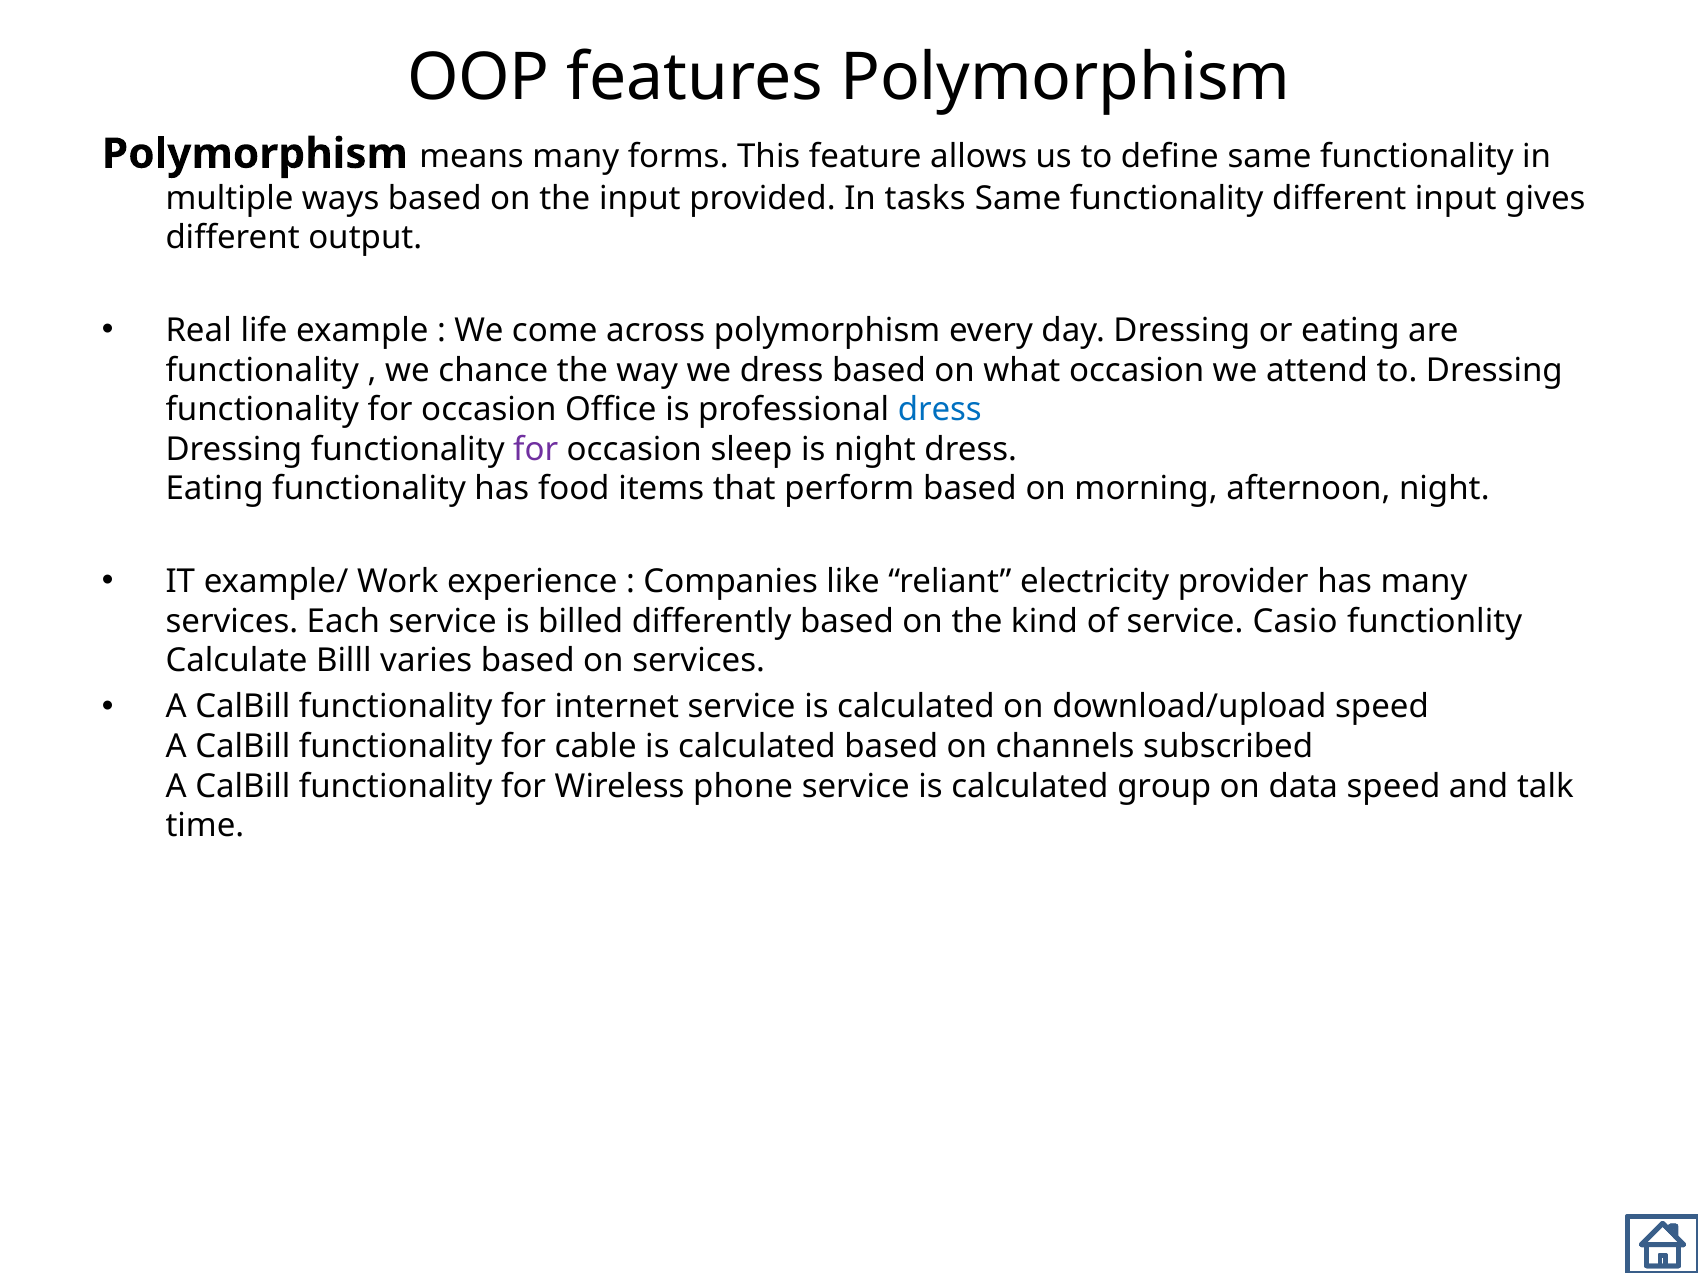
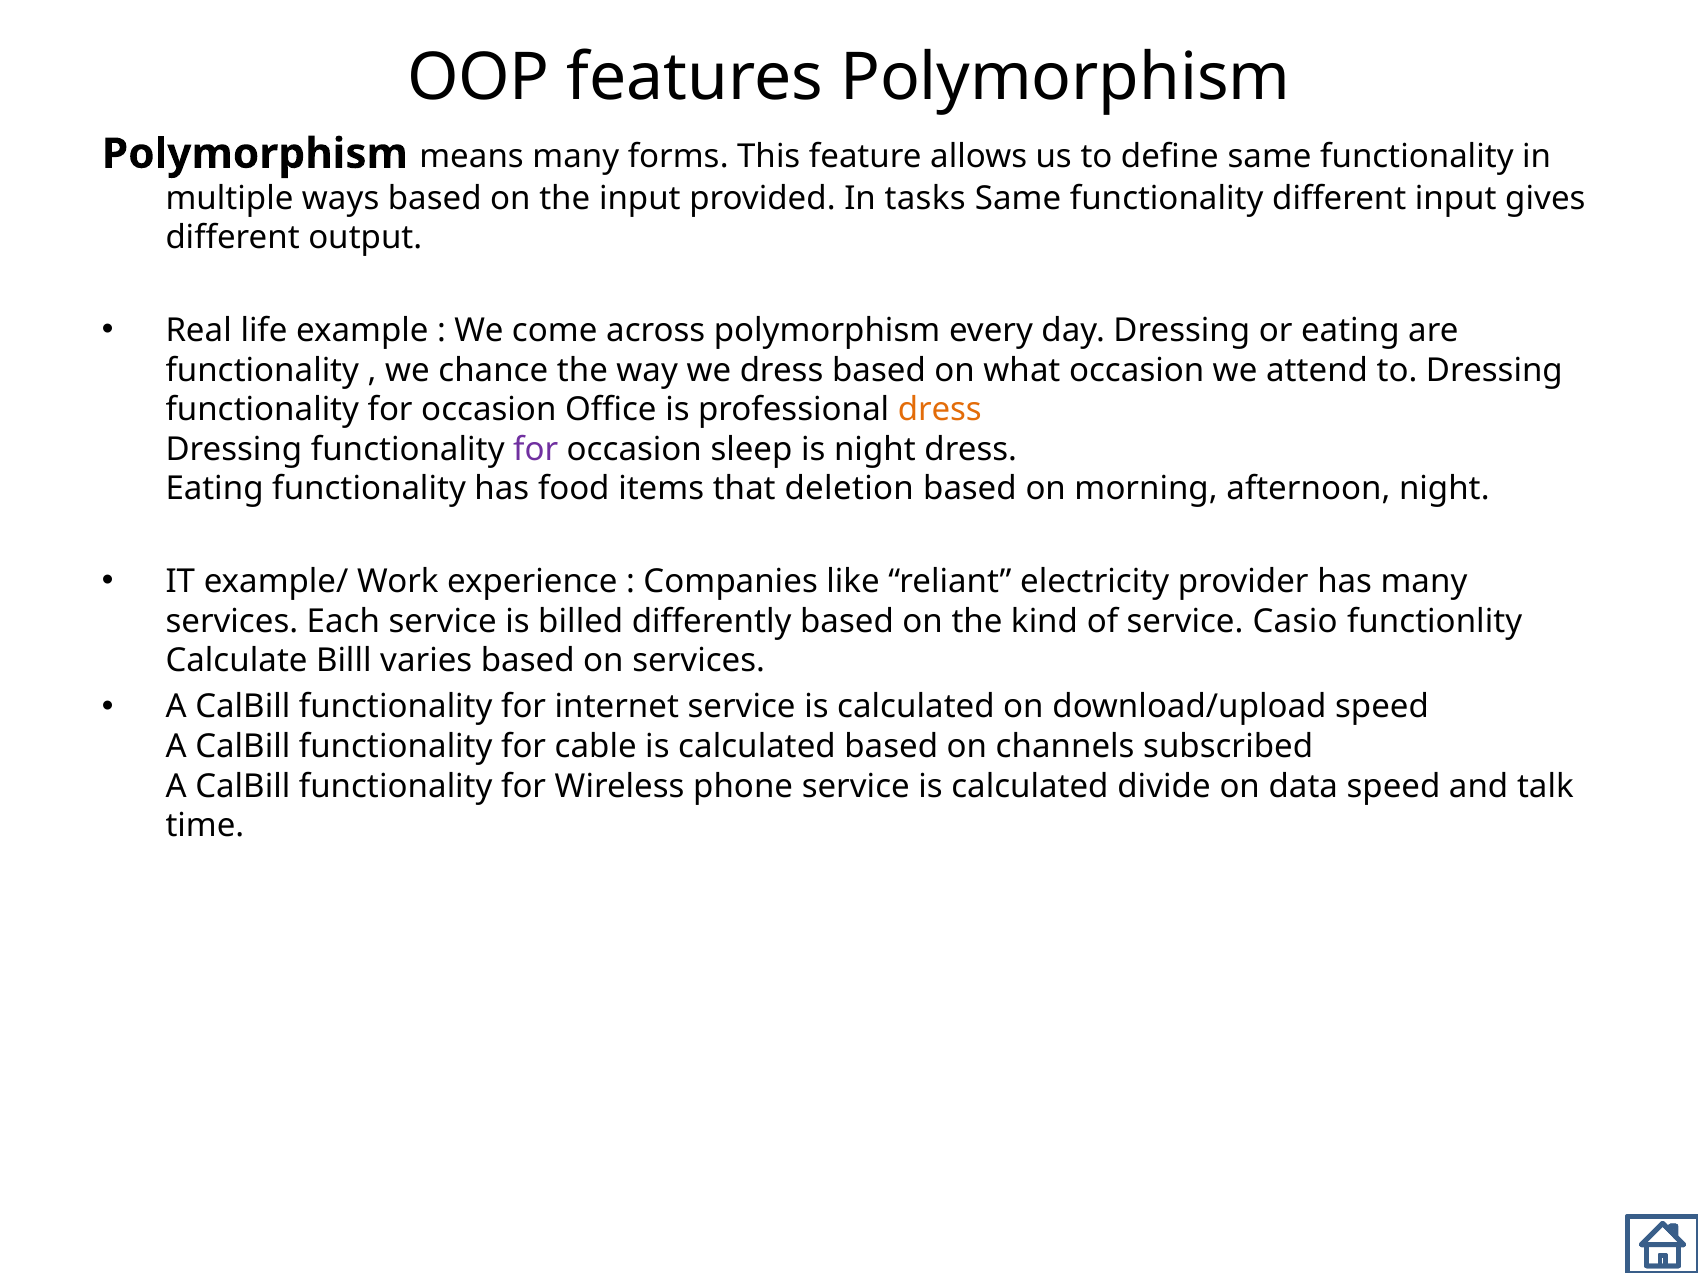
dress at (940, 410) colour: blue -> orange
perform: perform -> deletion
group: group -> divide
